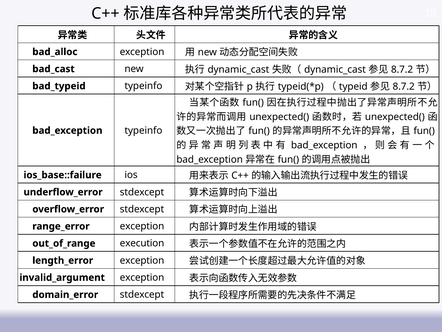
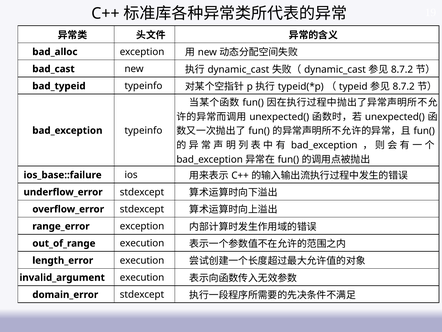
exception at (142, 260): exception -> execution
exception at (142, 277): exception -> execution
